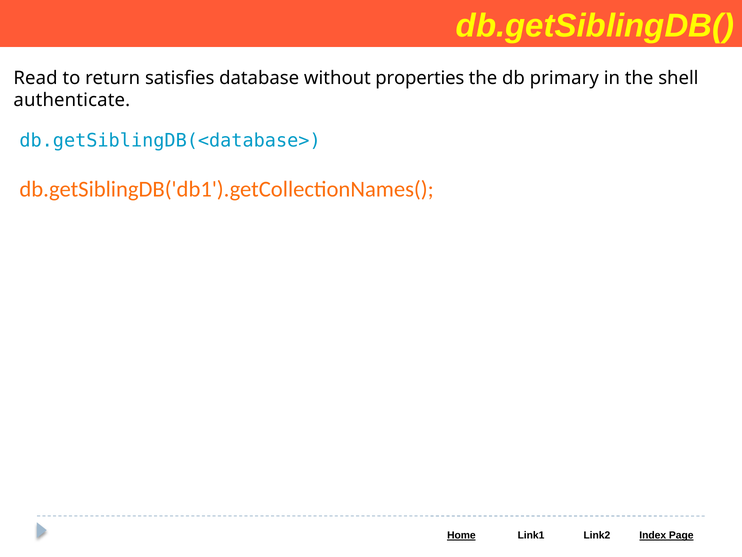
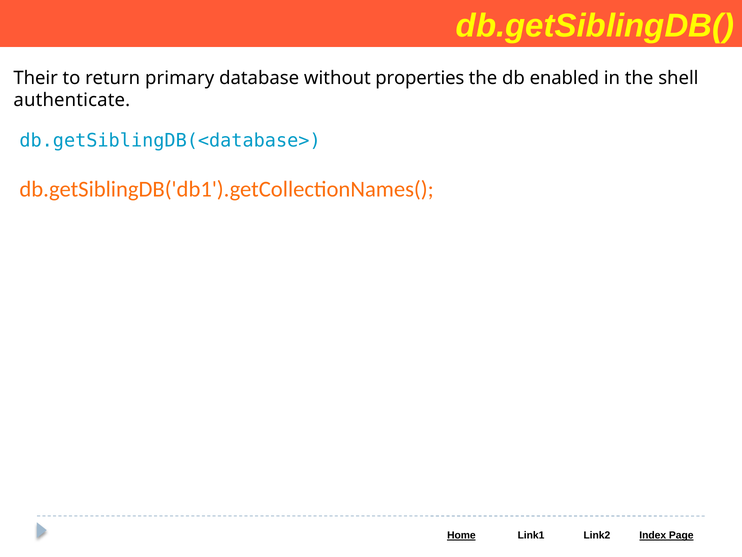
Read: Read -> Their
satisfies: satisfies -> primary
primary: primary -> enabled
